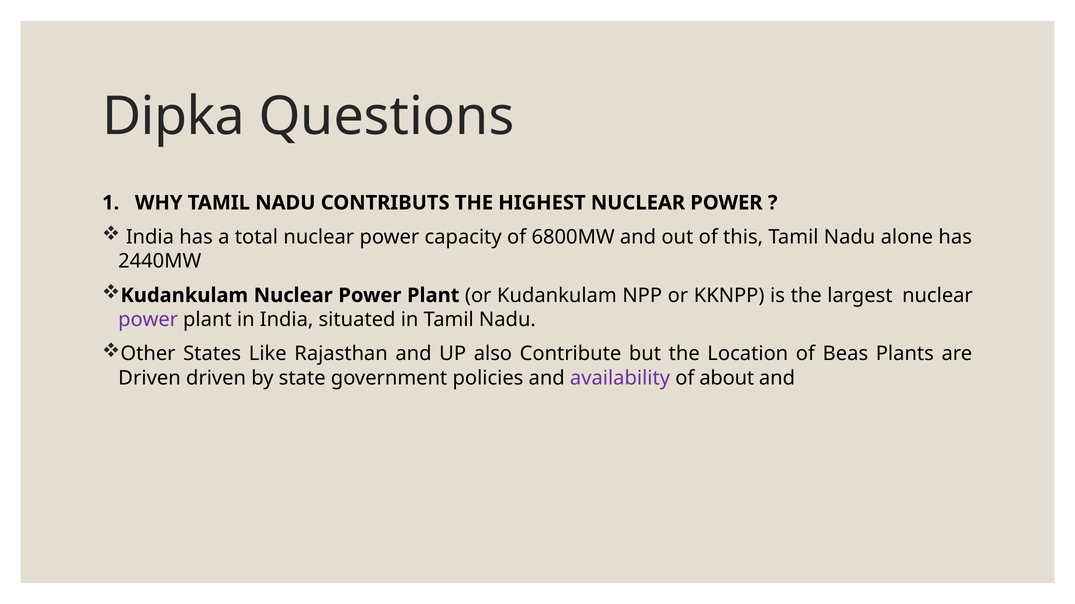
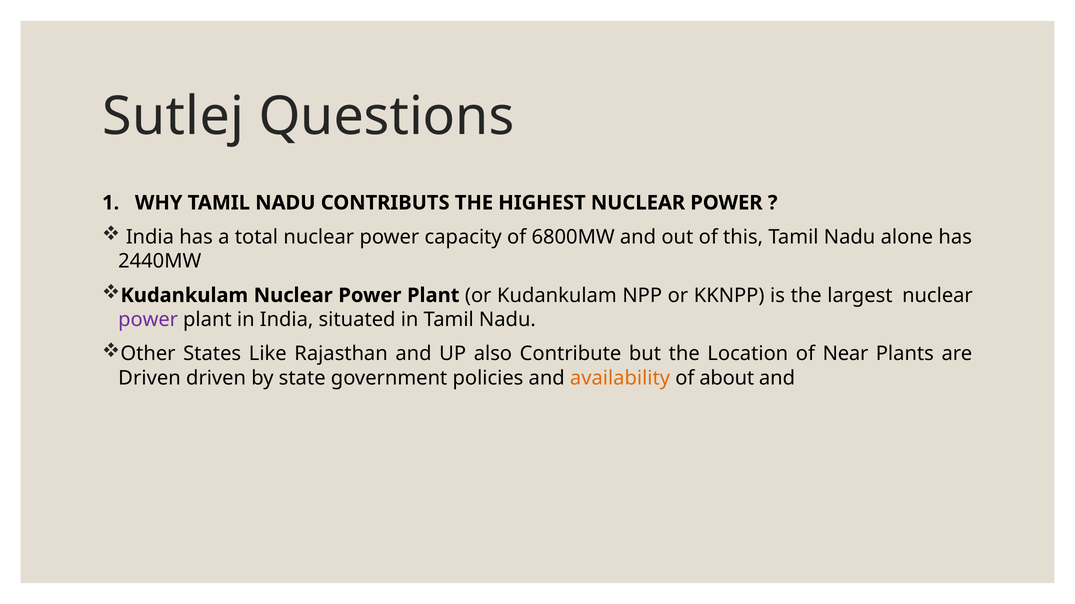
Dipka: Dipka -> Sutlej
Beas: Beas -> Near
availability colour: purple -> orange
